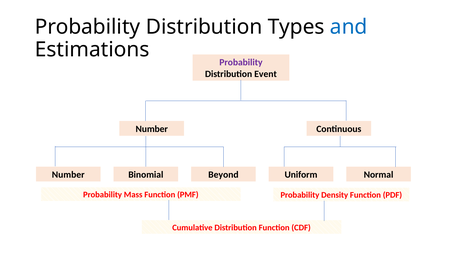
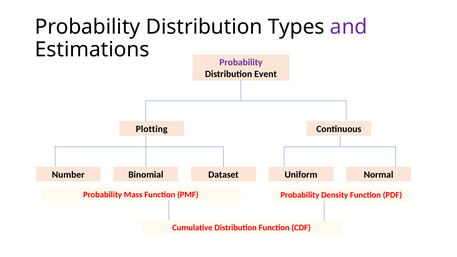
and colour: blue -> purple
Number at (152, 129): Number -> Plotting
Beyond: Beyond -> Dataset
